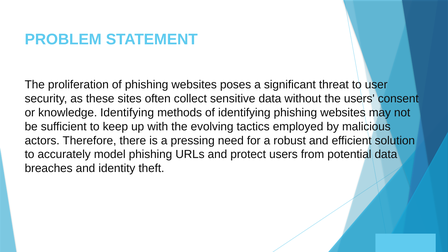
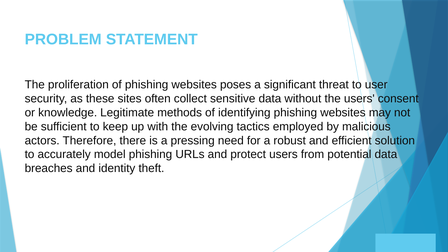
knowledge Identifying: Identifying -> Legitimate
